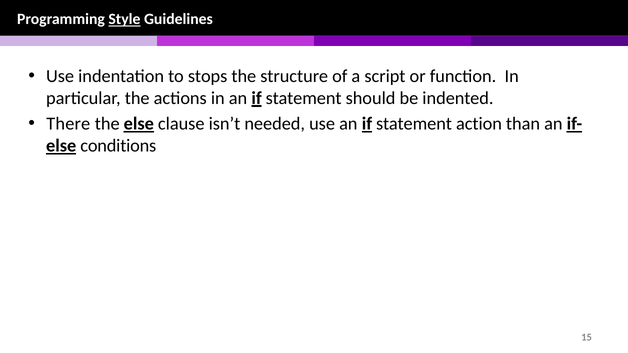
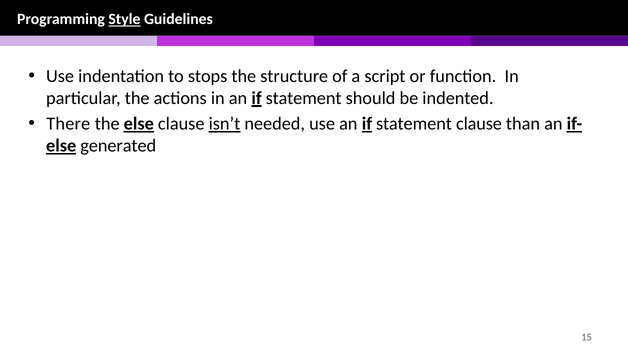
isn’t underline: none -> present
statement action: action -> clause
conditions: conditions -> generated
